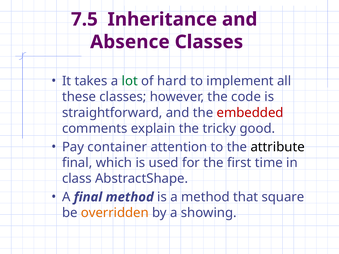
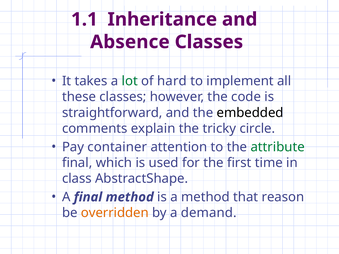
7.5: 7.5 -> 1.1
embedded colour: red -> black
good: good -> circle
attribute colour: black -> green
square: square -> reason
showing: showing -> demand
